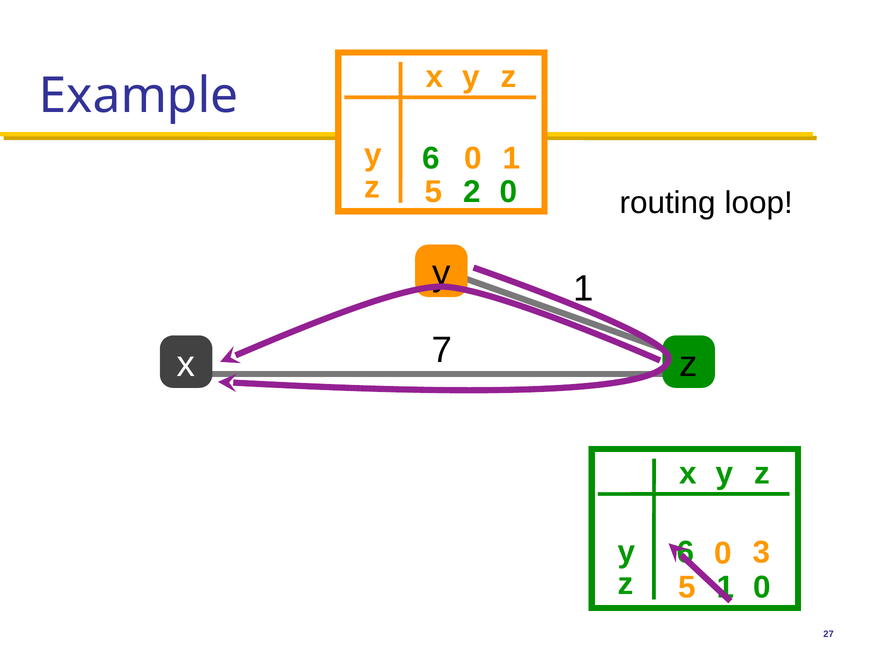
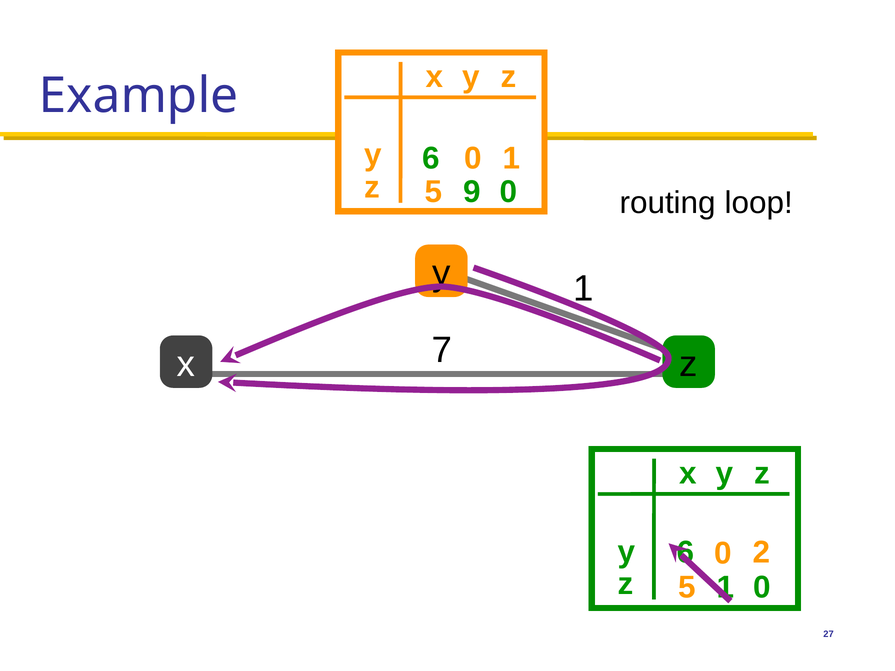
2: 2 -> 9
3: 3 -> 2
